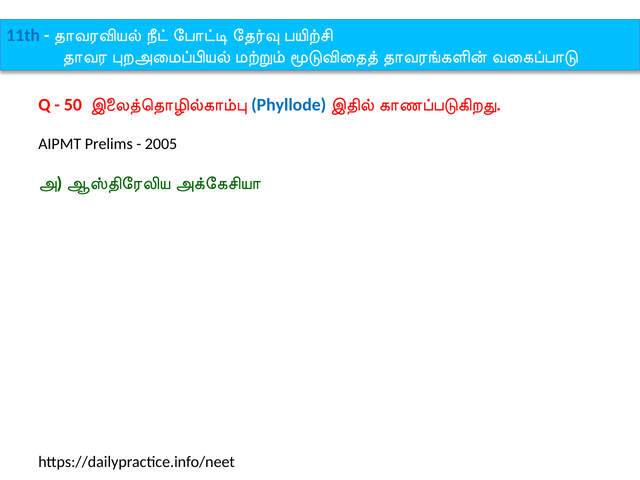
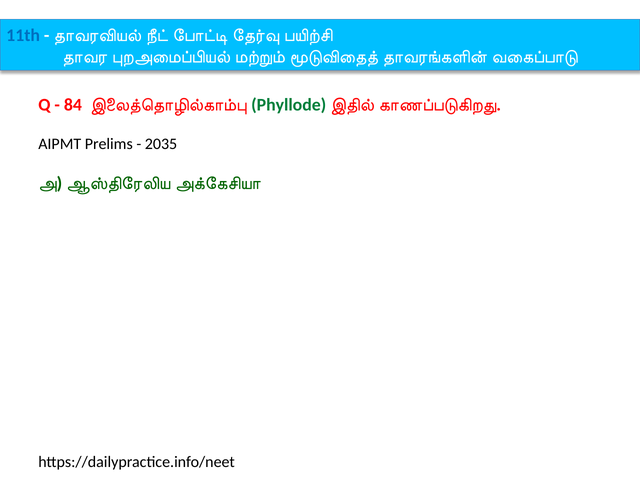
50: 50 -> 84
Phyllode colour: blue -> green
2005: 2005 -> 2035
